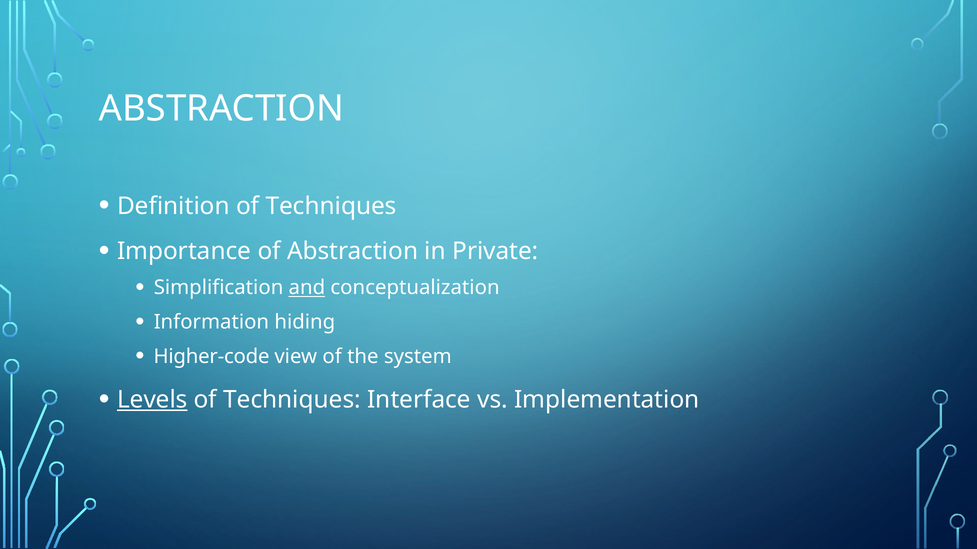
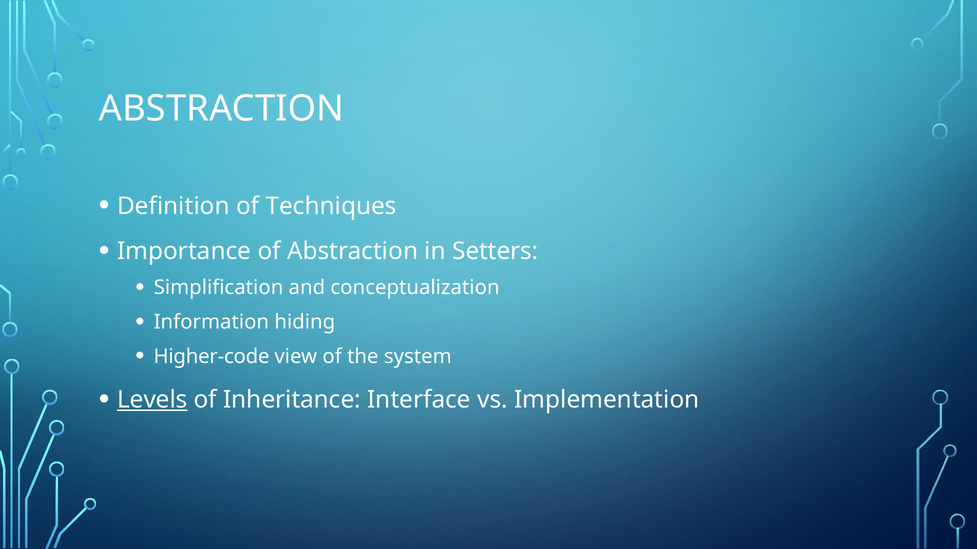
Private: Private -> Setters
and underline: present -> none
Techniques at (292, 400): Techniques -> Inheritance
